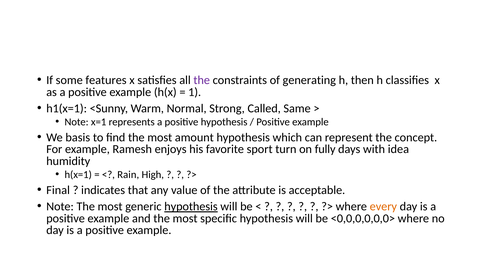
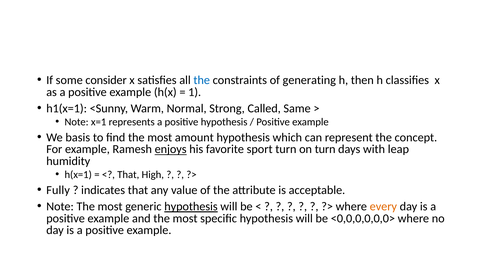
features: features -> consider
the at (202, 80) colour: purple -> blue
enjoys underline: none -> present
on fully: fully -> turn
idea: idea -> leap
Rain at (128, 175): Rain -> That
Final: Final -> Fully
